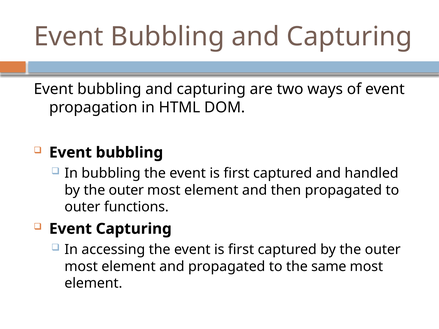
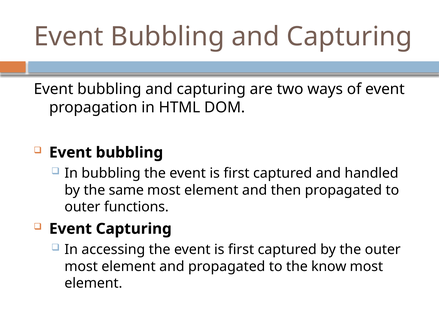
outer at (126, 190): outer -> same
same: same -> know
